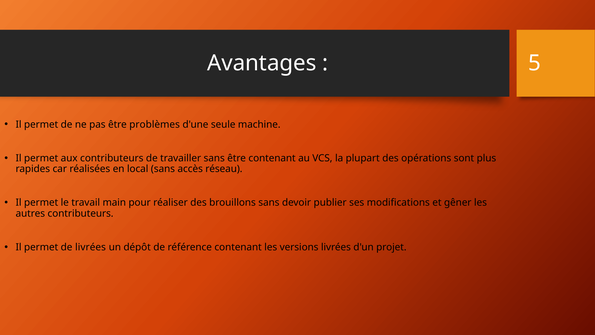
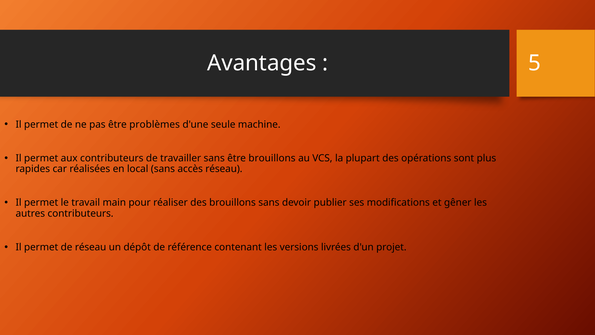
être contenant: contenant -> brouillons
de livrées: livrées -> réseau
